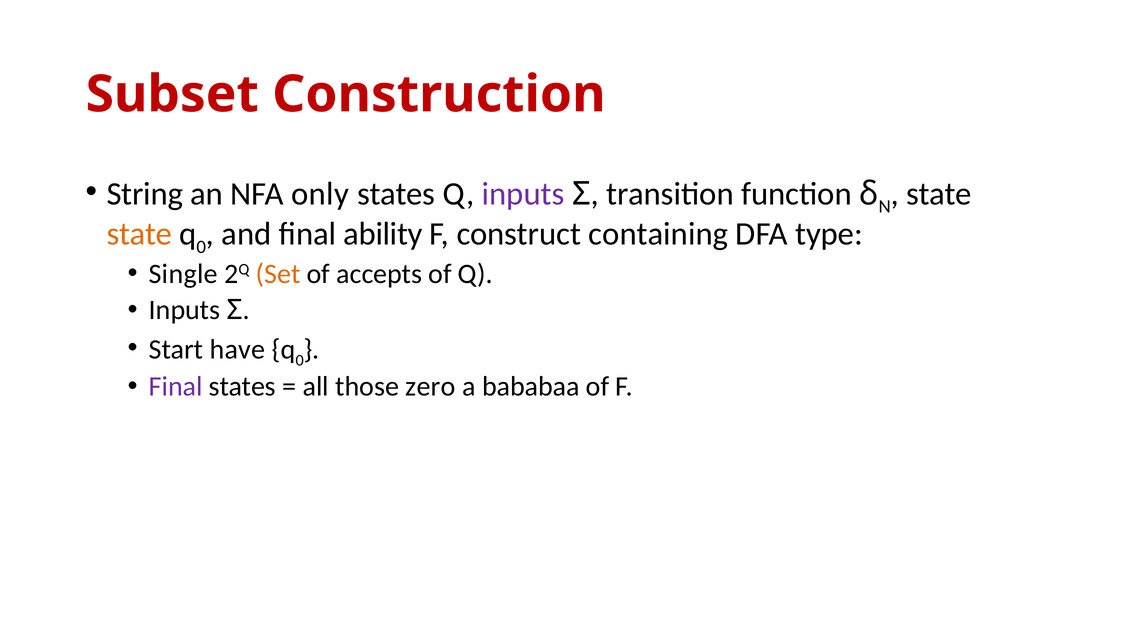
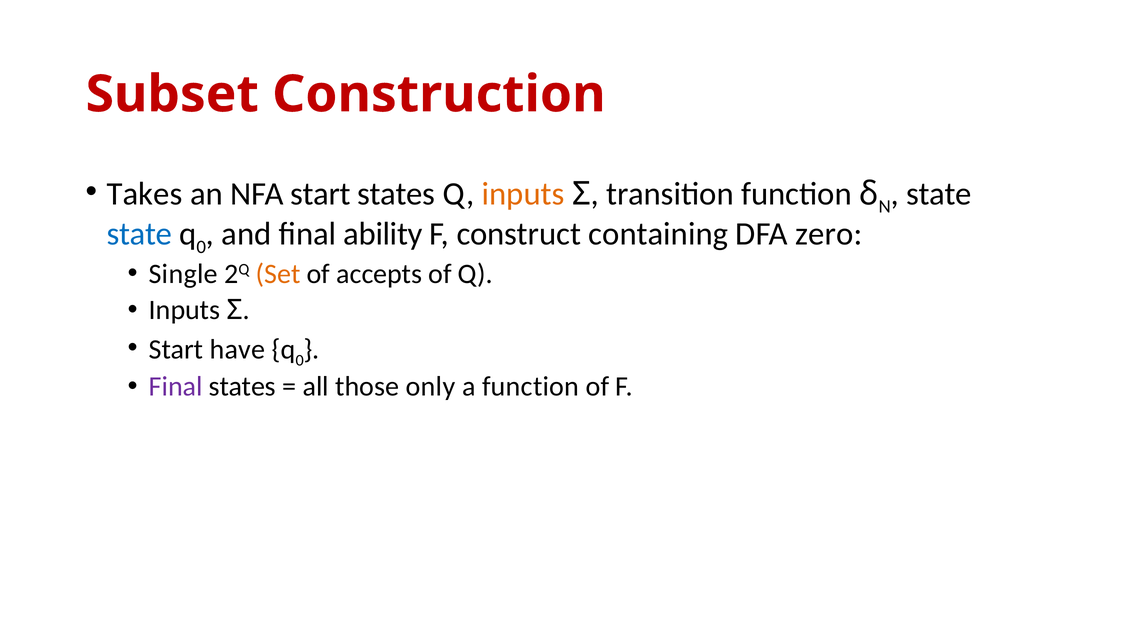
String: String -> Takes
NFA only: only -> start
inputs at (523, 194) colour: purple -> orange
state at (139, 234) colour: orange -> blue
type: type -> zero
zero: zero -> only
a bababaa: bababaa -> function
